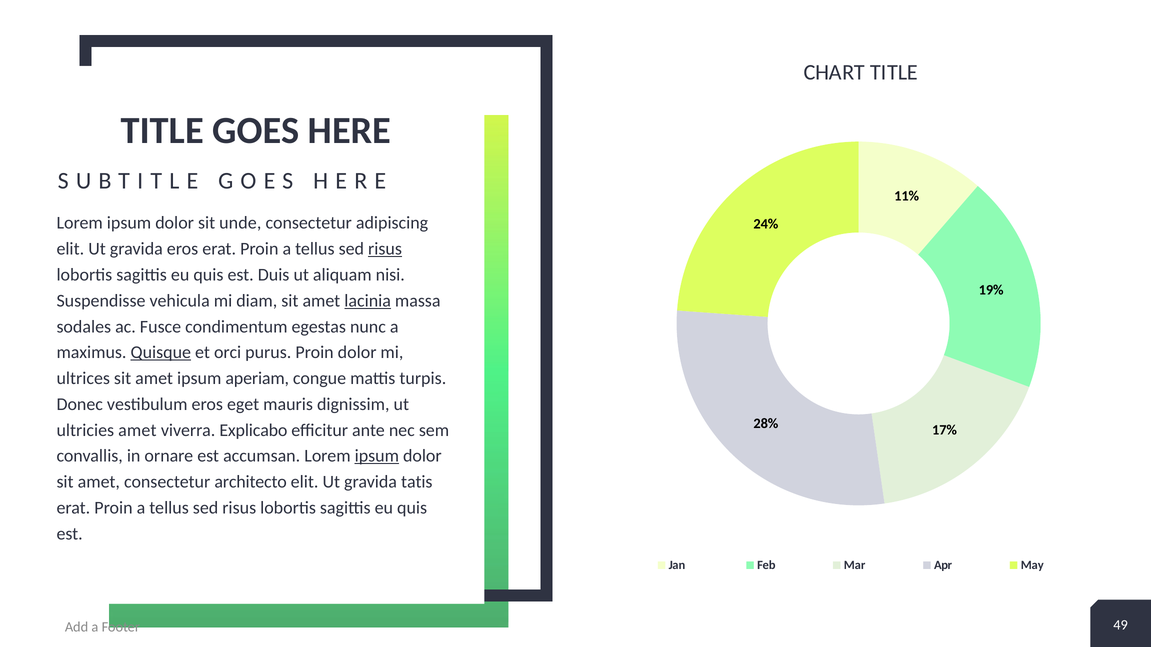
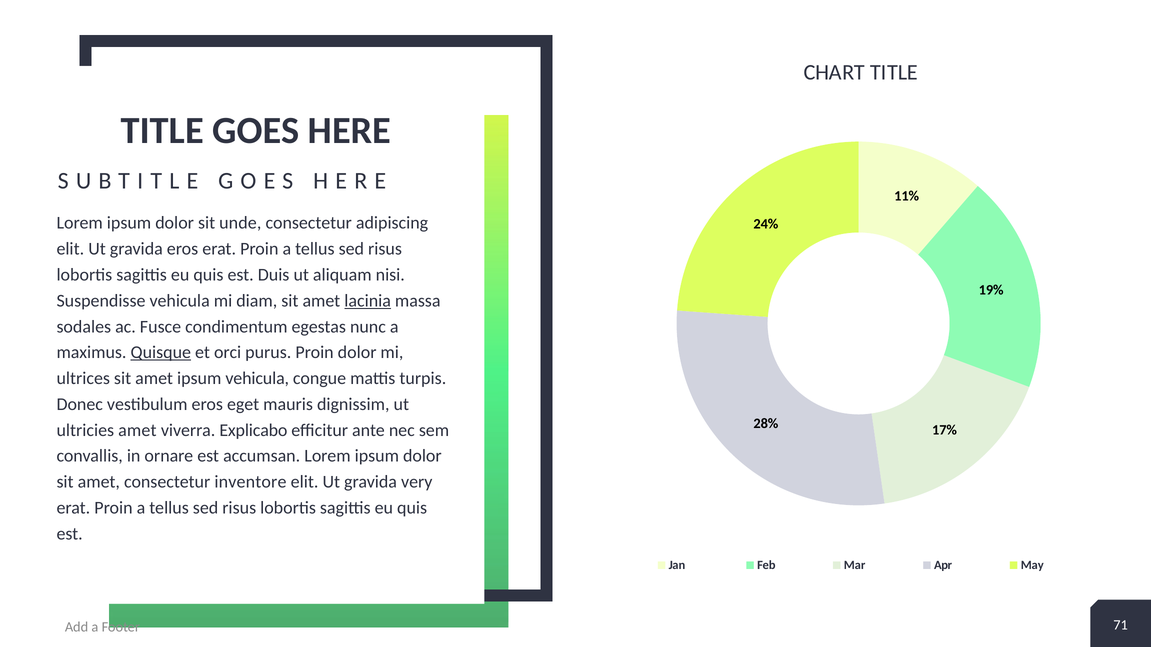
risus at (385, 249) underline: present -> none
ipsum aperiam: aperiam -> vehicula
ipsum at (377, 456) underline: present -> none
architecto: architecto -> inventore
tatis: tatis -> very
49: 49 -> 71
